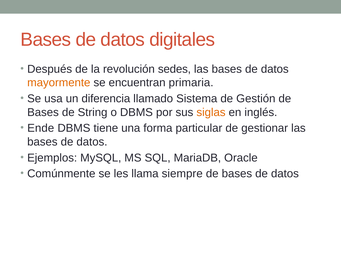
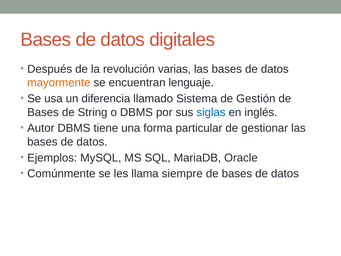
sedes: sedes -> varias
primaria: primaria -> lenguaje
siglas colour: orange -> blue
Ende: Ende -> Autor
